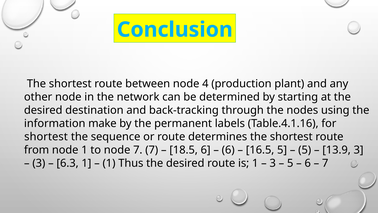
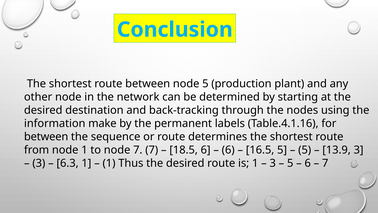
node 4: 4 -> 5
shortest at (46, 136): shortest -> between
